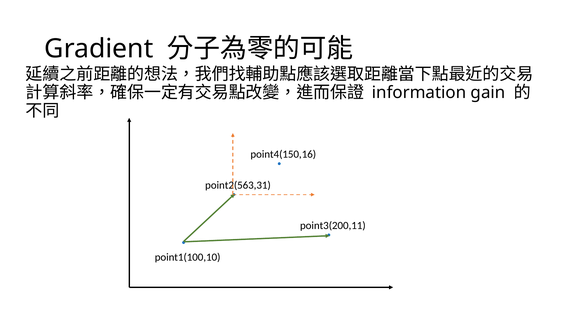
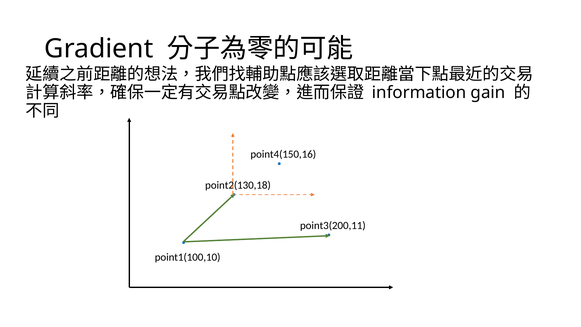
point2(563,31: point2(563,31 -> point2(130,18
